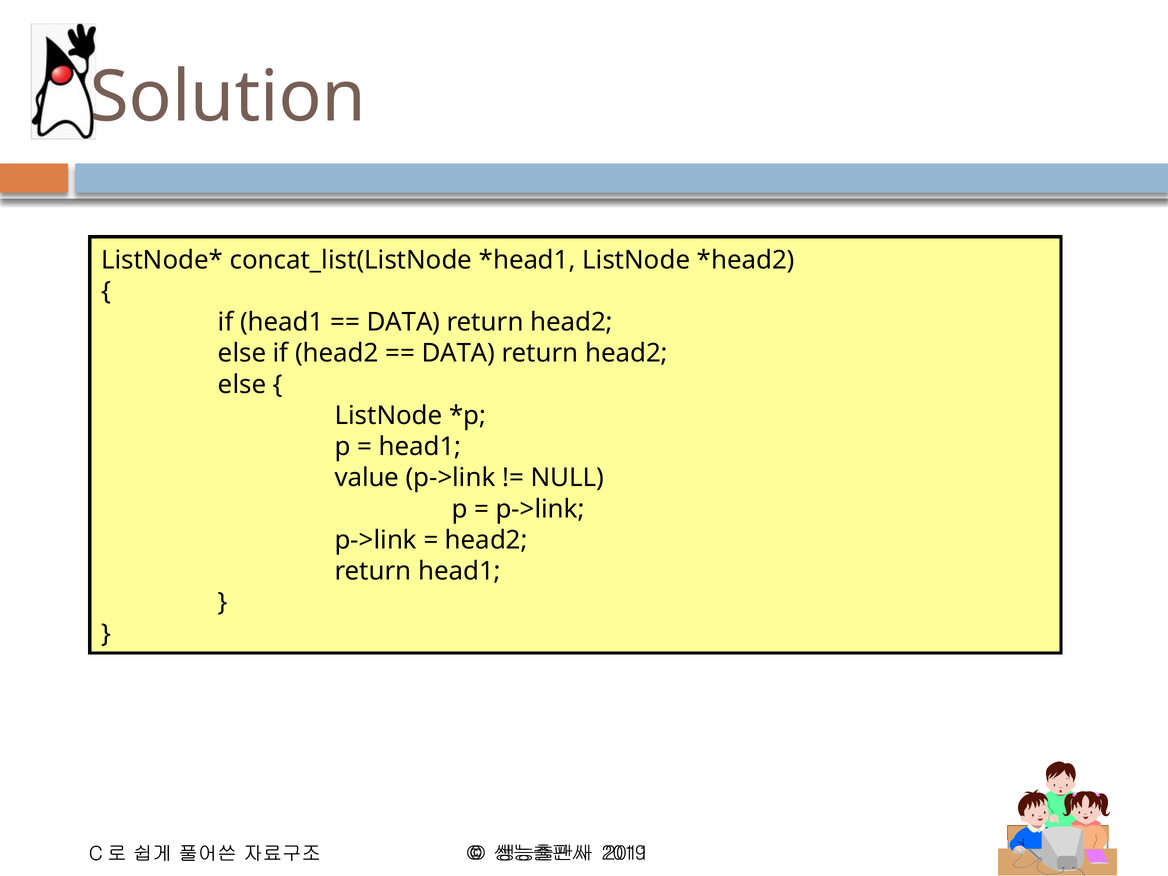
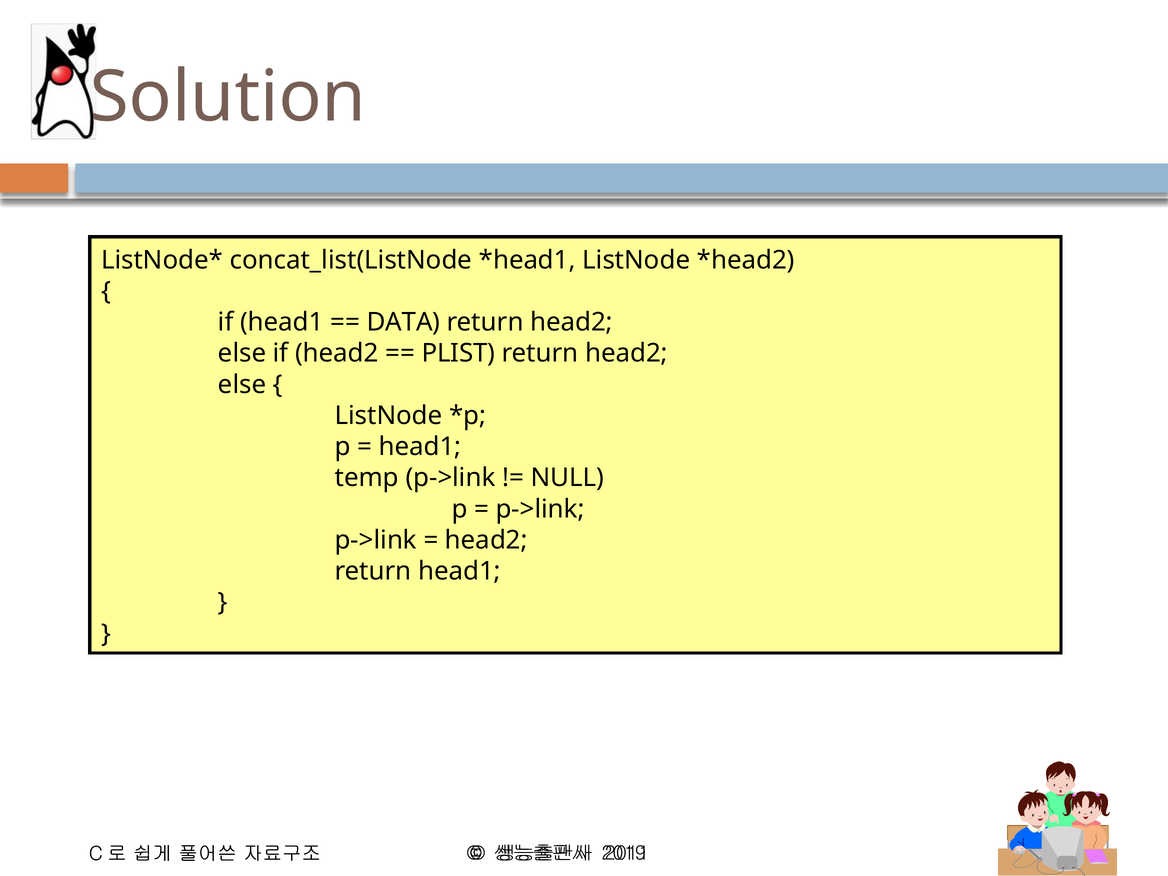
DATA at (458, 353): DATA -> PLIST
value: value -> temp
